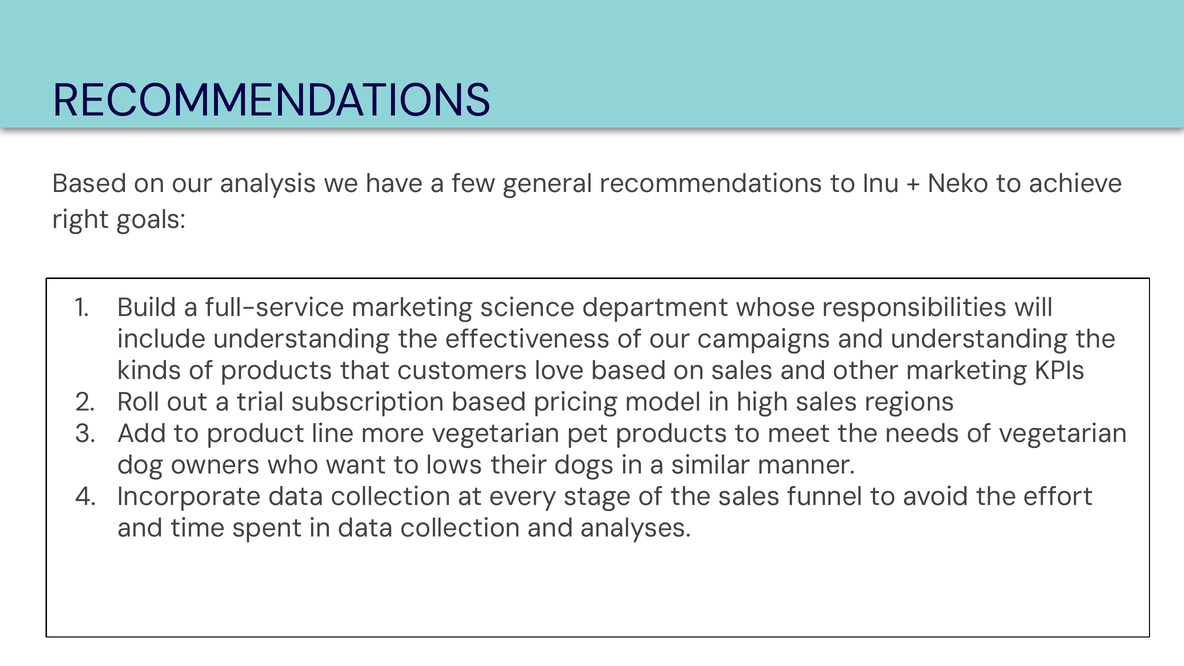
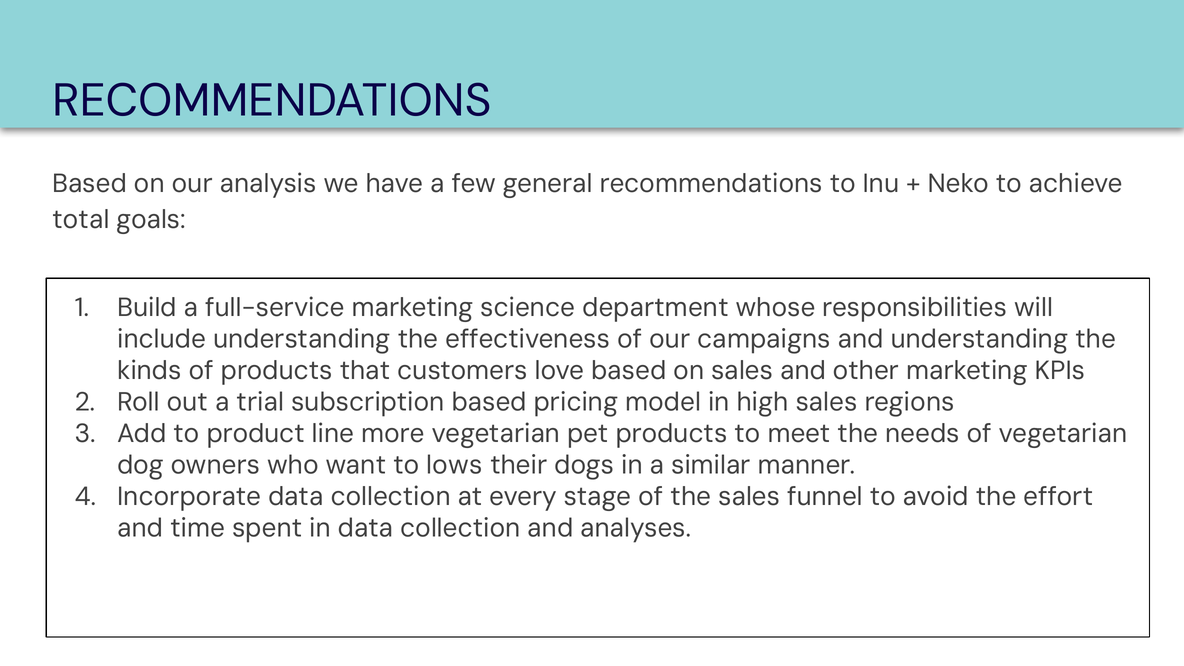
right: right -> total
